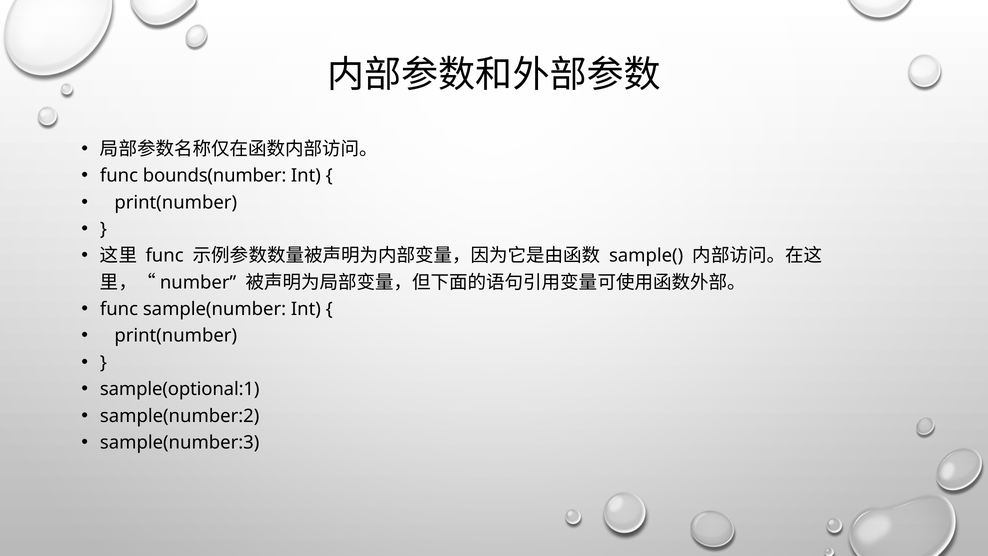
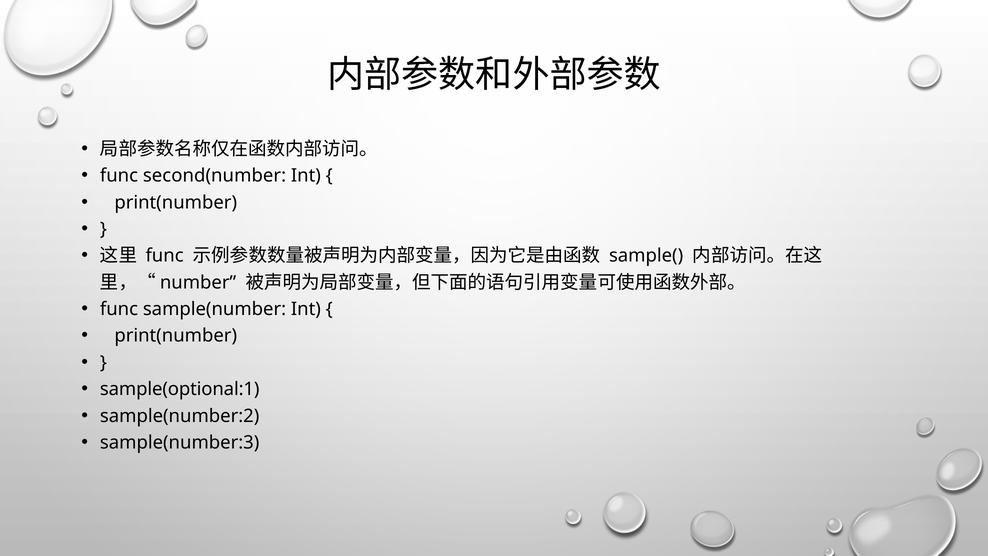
bounds(number: bounds(number -> second(number
